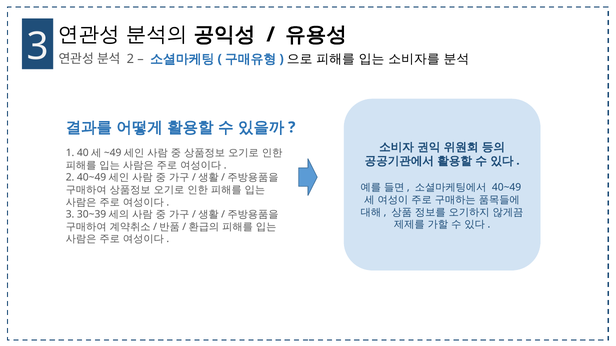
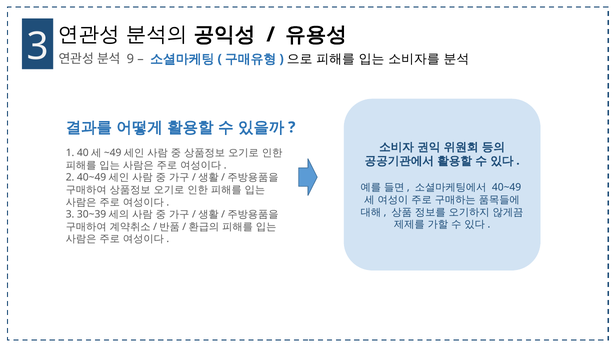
2 at (130, 59): 2 -> 9
